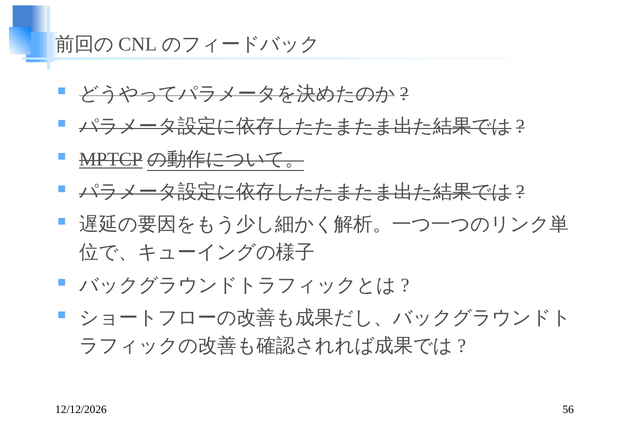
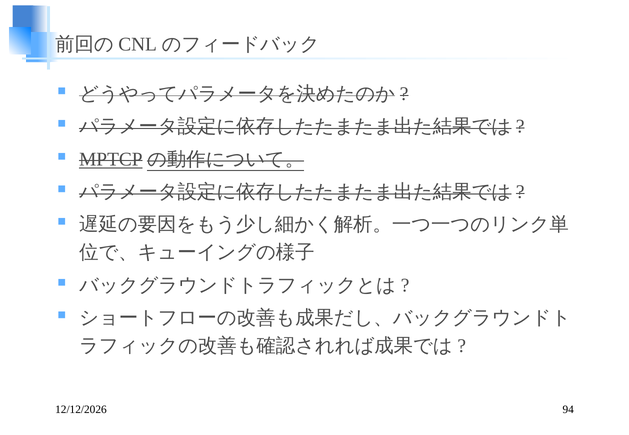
56: 56 -> 94
